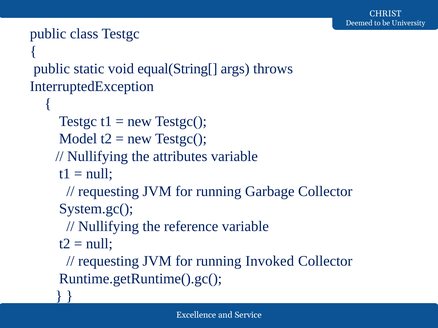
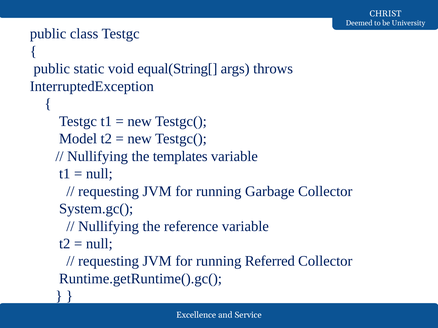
attributes: attributes -> templates
Invoked: Invoked -> Referred
